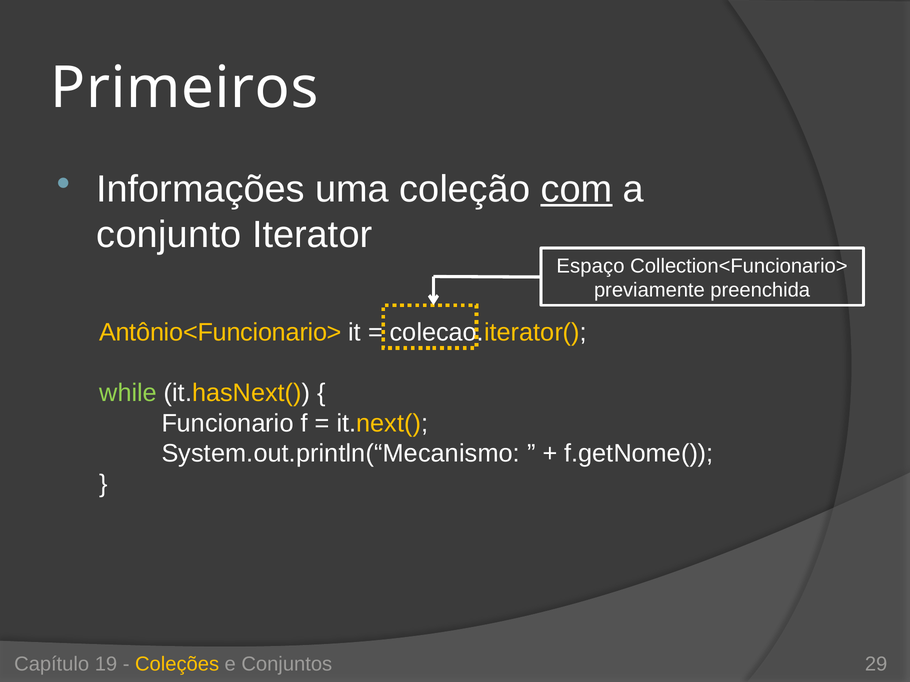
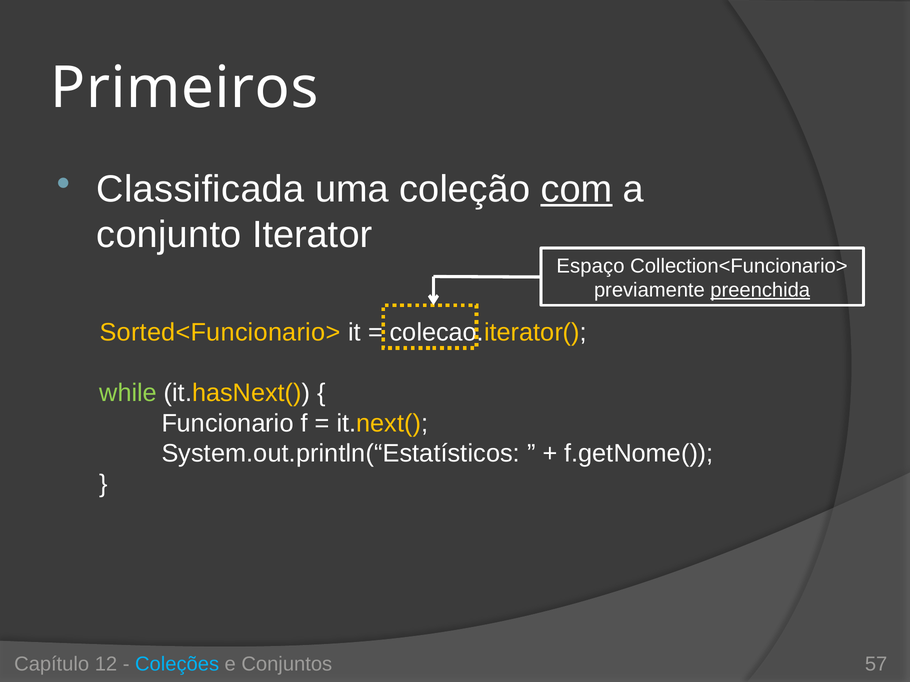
Informações: Informações -> Classificada
preenchida underline: none -> present
Antônio<Funcionario>: Antônio<Funcionario> -> Sorted<Funcionario>
System.out.println(“Mecanismo: System.out.println(“Mecanismo -> System.out.println(“Estatísticos
19: 19 -> 12
Coleções colour: yellow -> light blue
29: 29 -> 57
